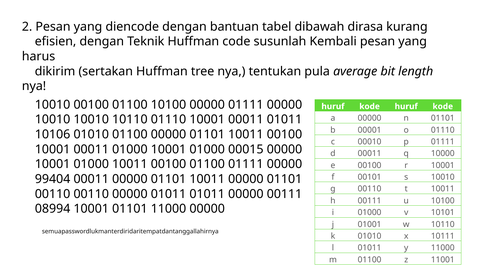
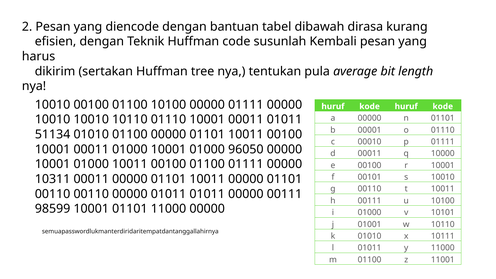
10106: 10106 -> 51134
00015: 00015 -> 96050
99404: 99404 -> 10311
08994: 08994 -> 98599
